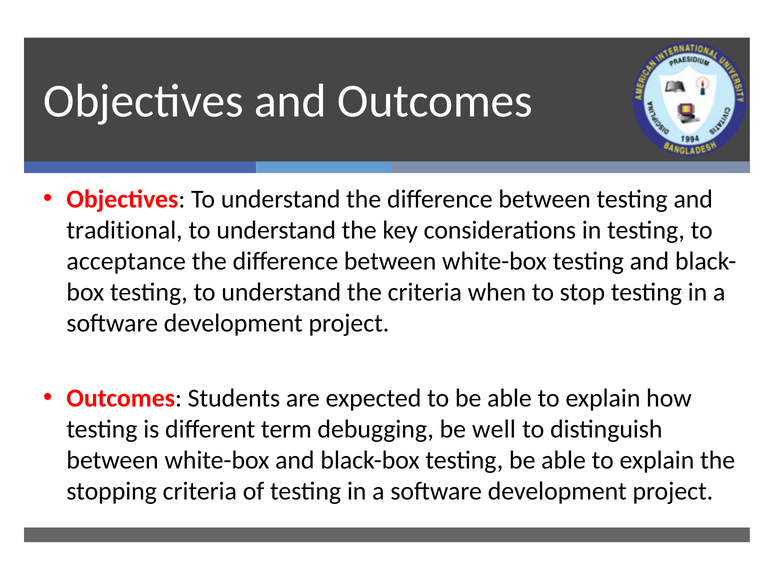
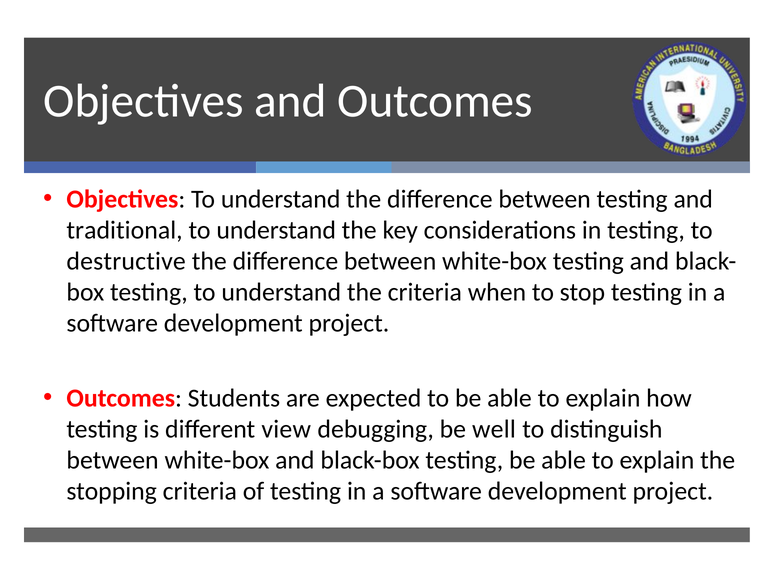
acceptance: acceptance -> destructive
term: term -> view
